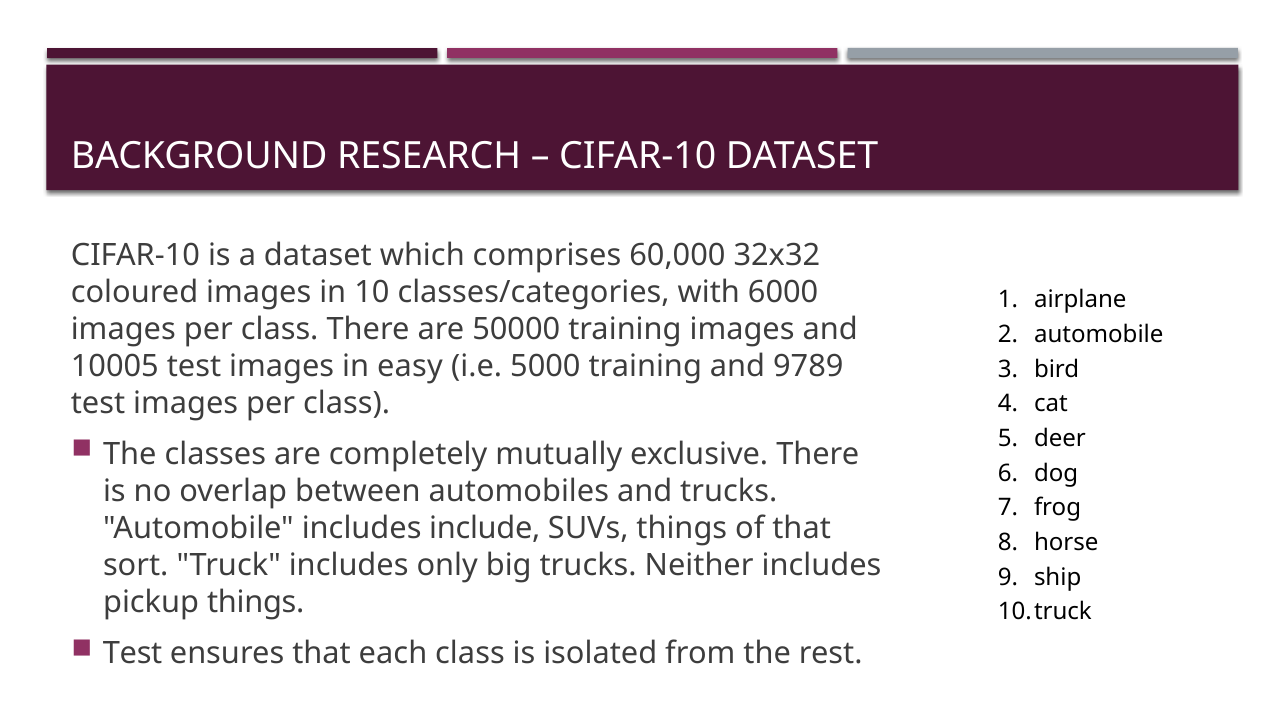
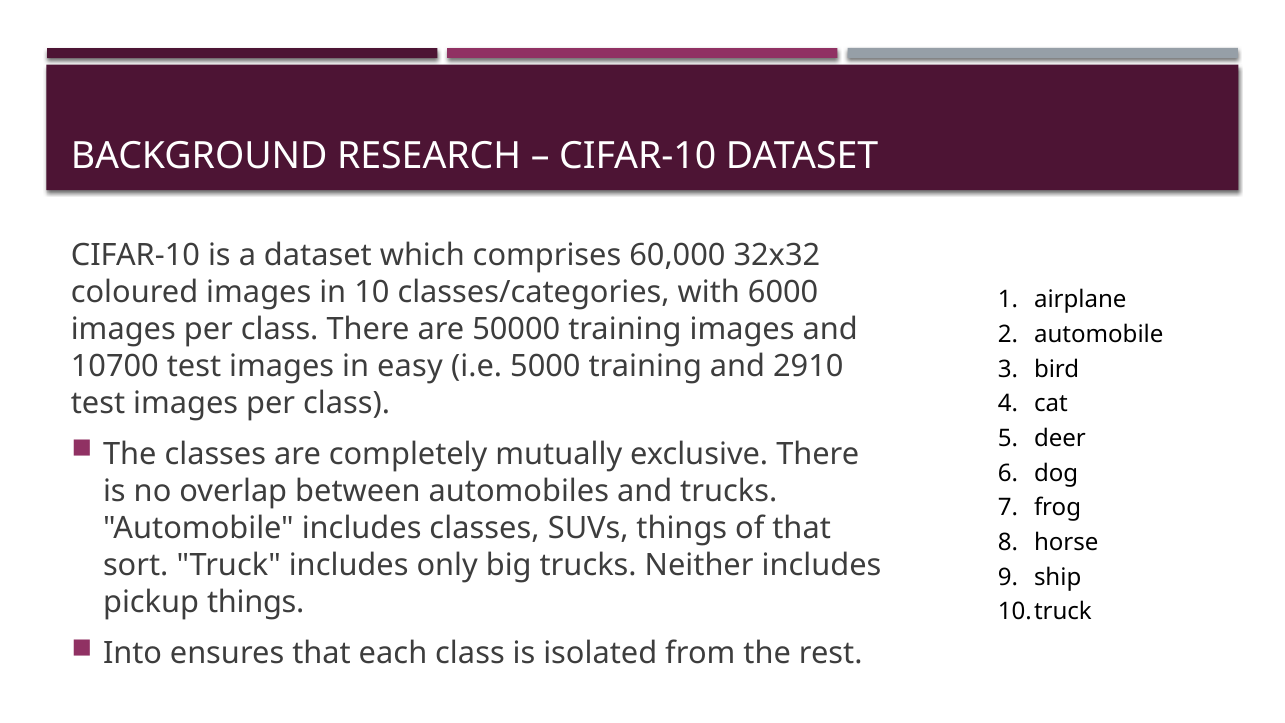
10005: 10005 -> 10700
9789: 9789 -> 2910
includes include: include -> classes
Test at (133, 653): Test -> Into
